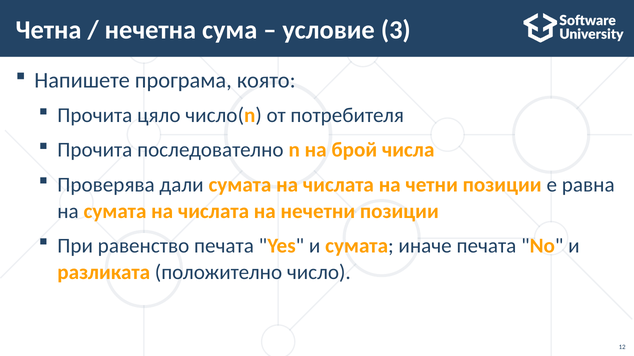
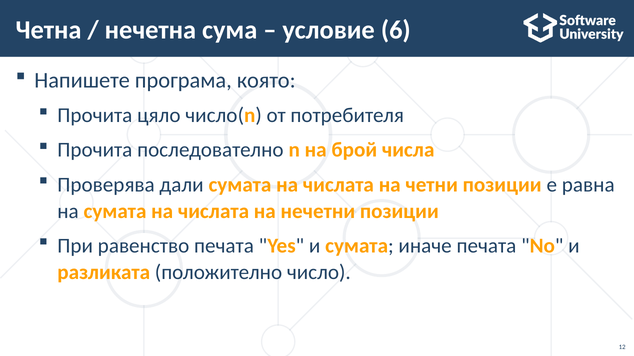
3: 3 -> 6
